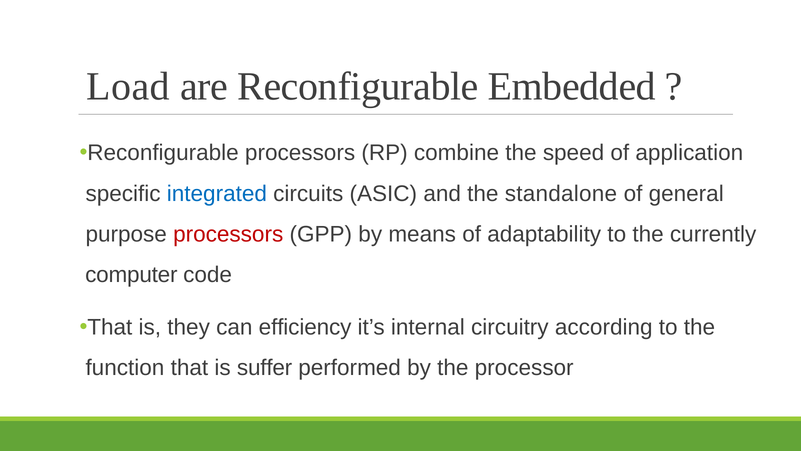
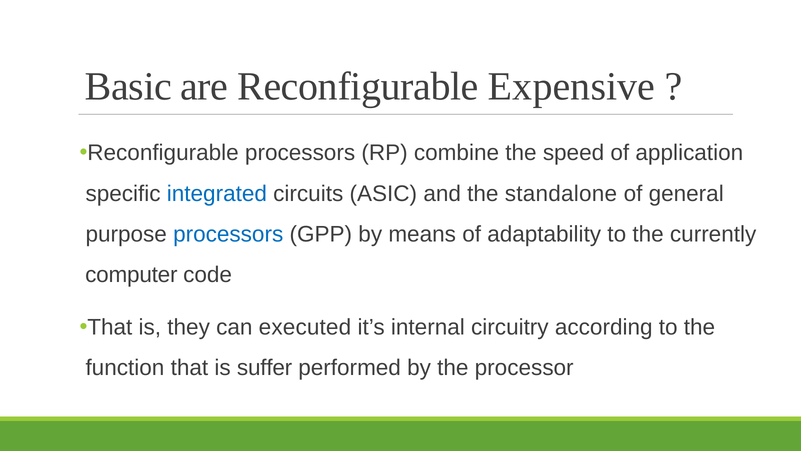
Load: Load -> Basic
Embedded: Embedded -> Expensive
processors at (228, 234) colour: red -> blue
efficiency: efficiency -> executed
